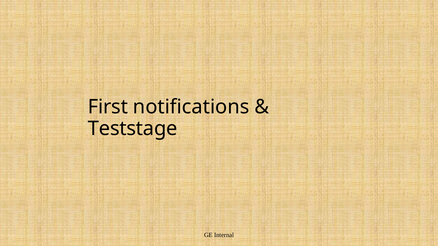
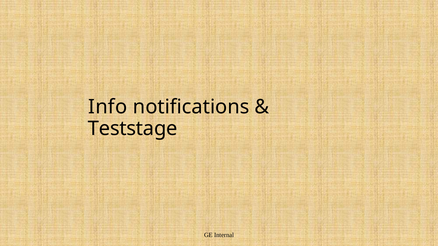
First: First -> Info
